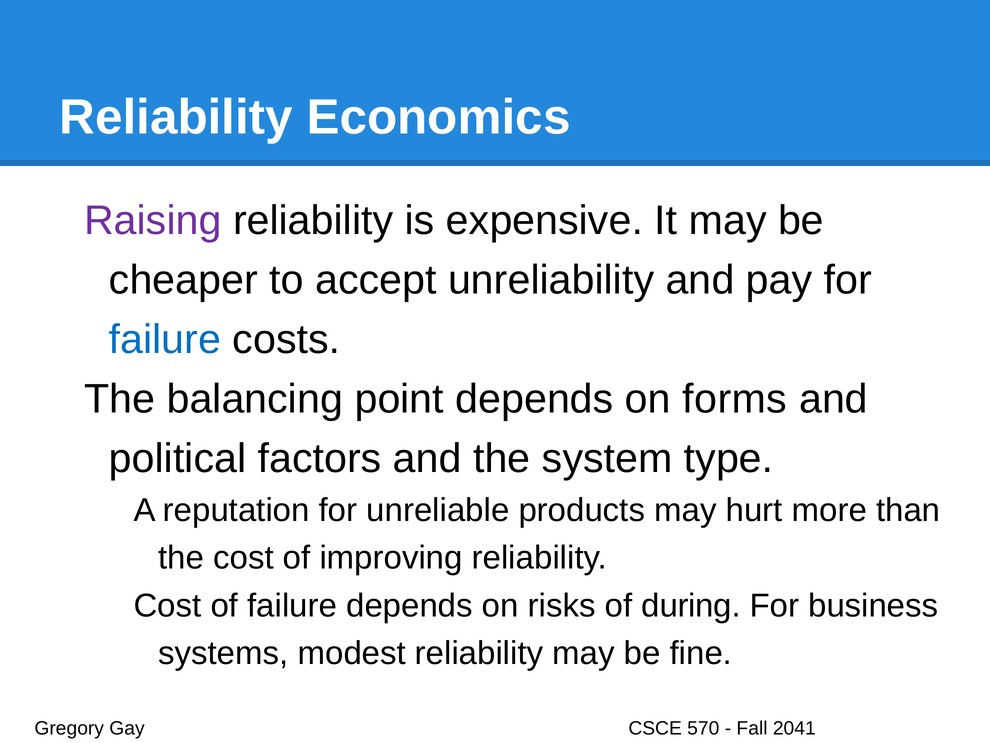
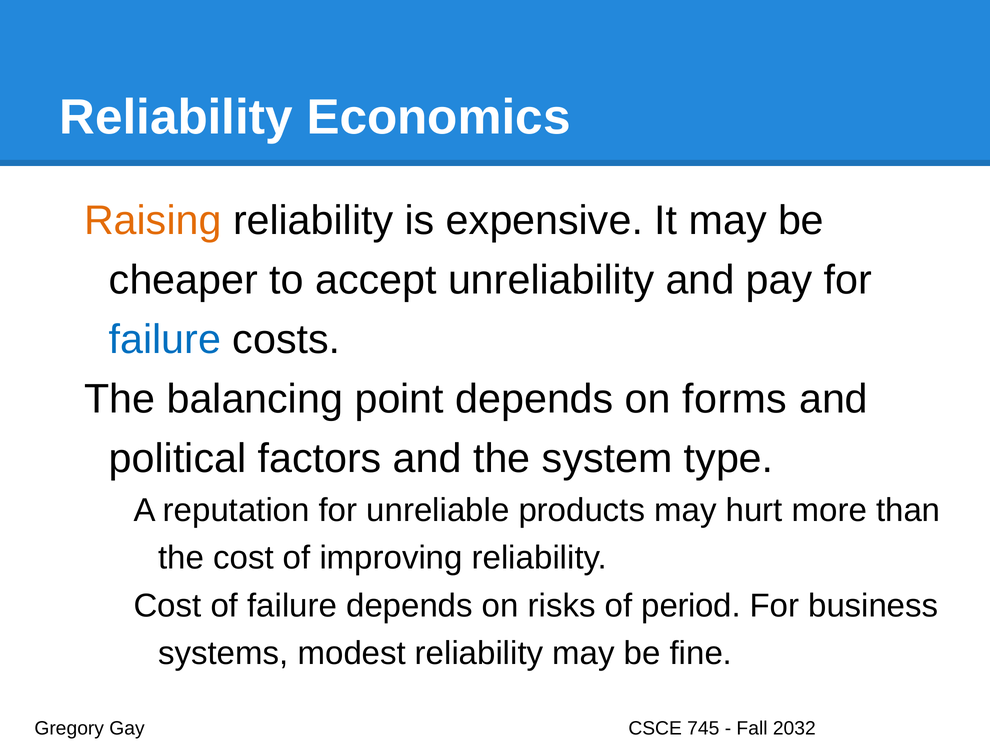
Raising colour: purple -> orange
during: during -> period
570: 570 -> 745
2041: 2041 -> 2032
